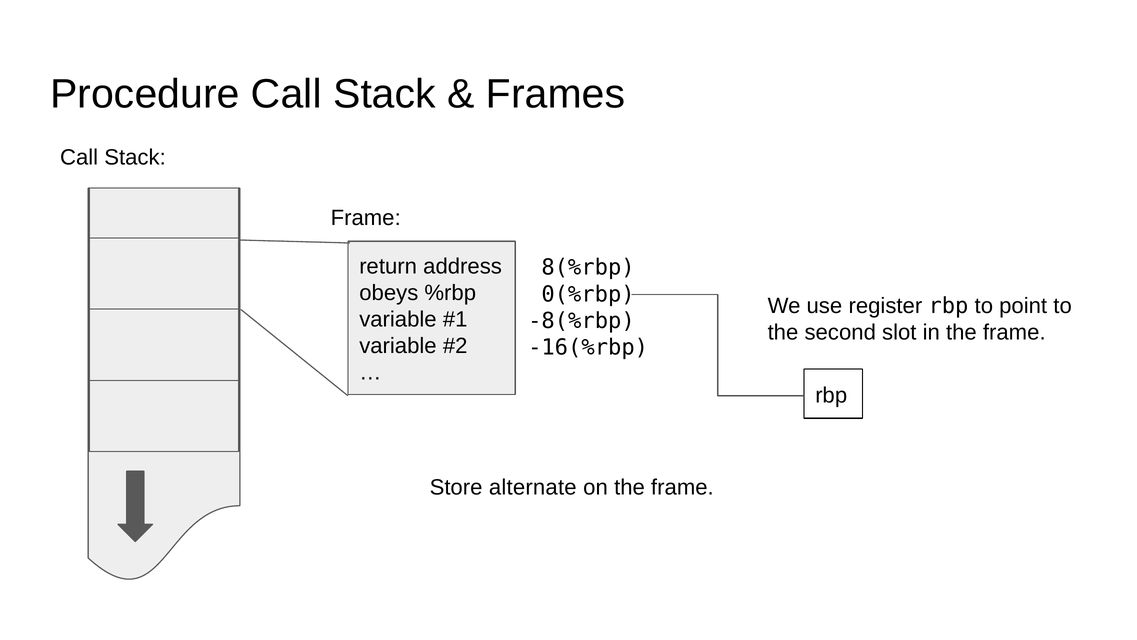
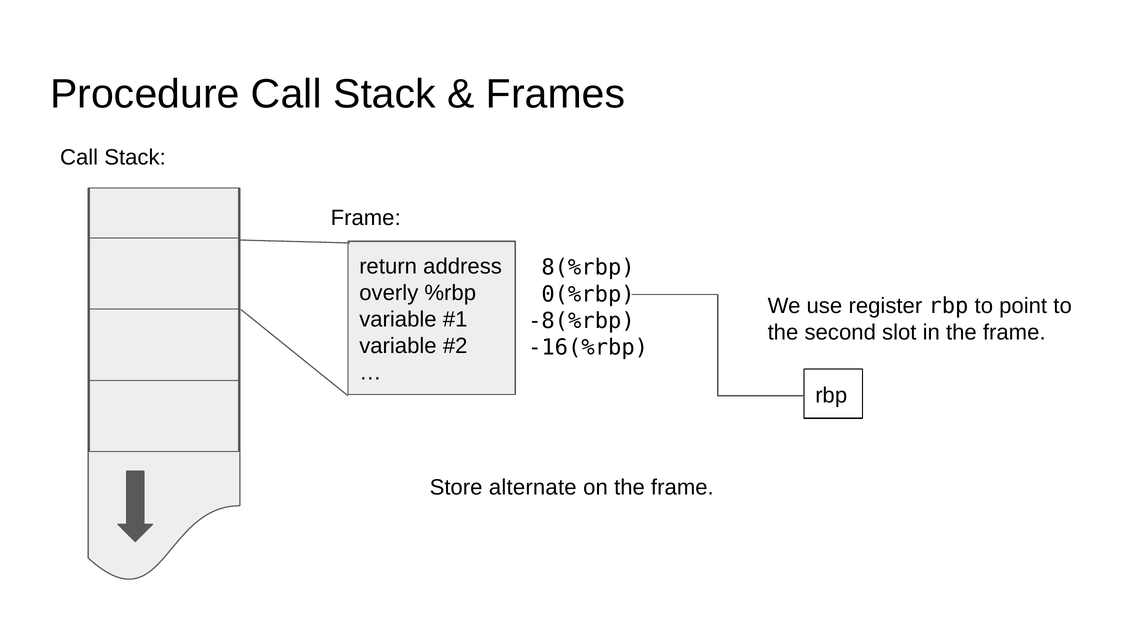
obeys: obeys -> overly
